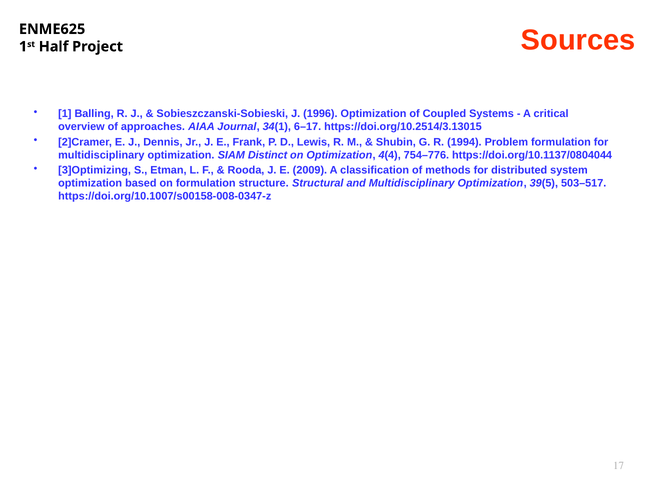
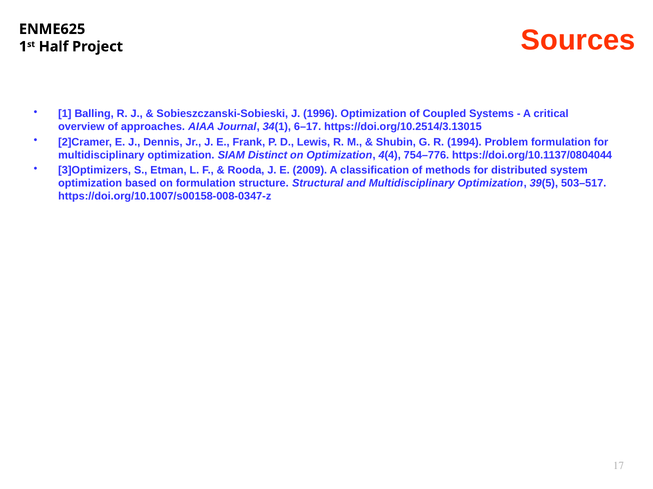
3]Optimizing: 3]Optimizing -> 3]Optimizers
